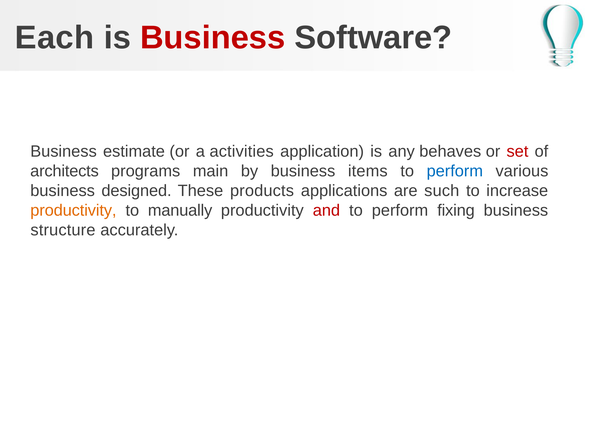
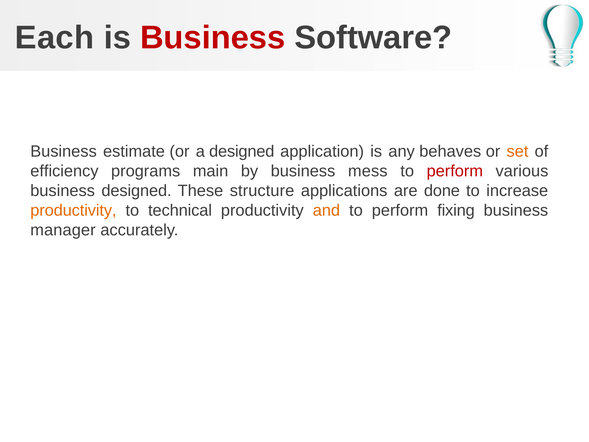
a activities: activities -> designed
set colour: red -> orange
architects: architects -> efficiency
items: items -> mess
perform at (455, 171) colour: blue -> red
products: products -> structure
such: such -> done
manually: manually -> technical
and colour: red -> orange
structure: structure -> manager
